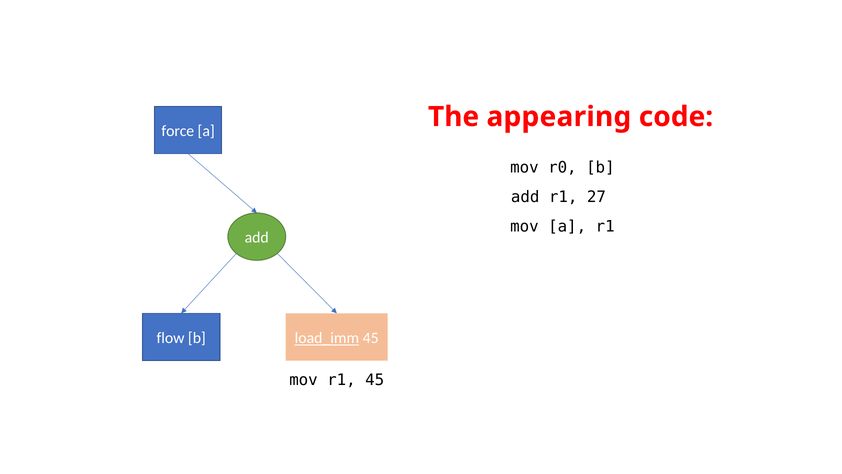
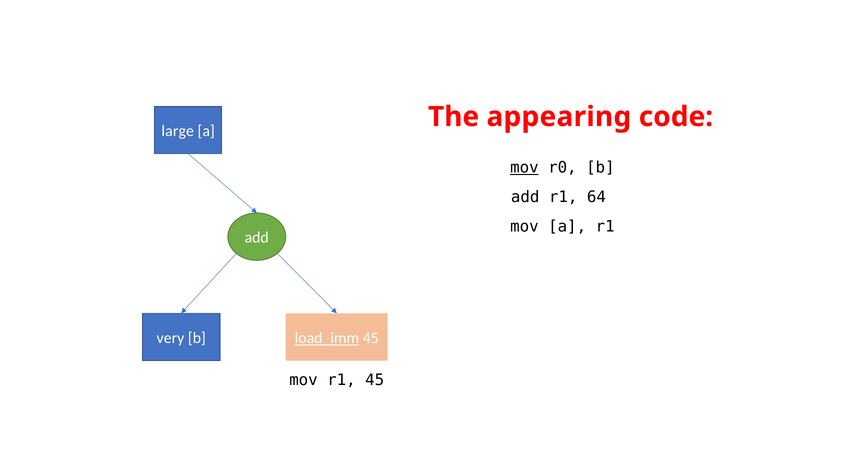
force: force -> large
mov at (524, 167) underline: none -> present
27: 27 -> 64
flow: flow -> very
